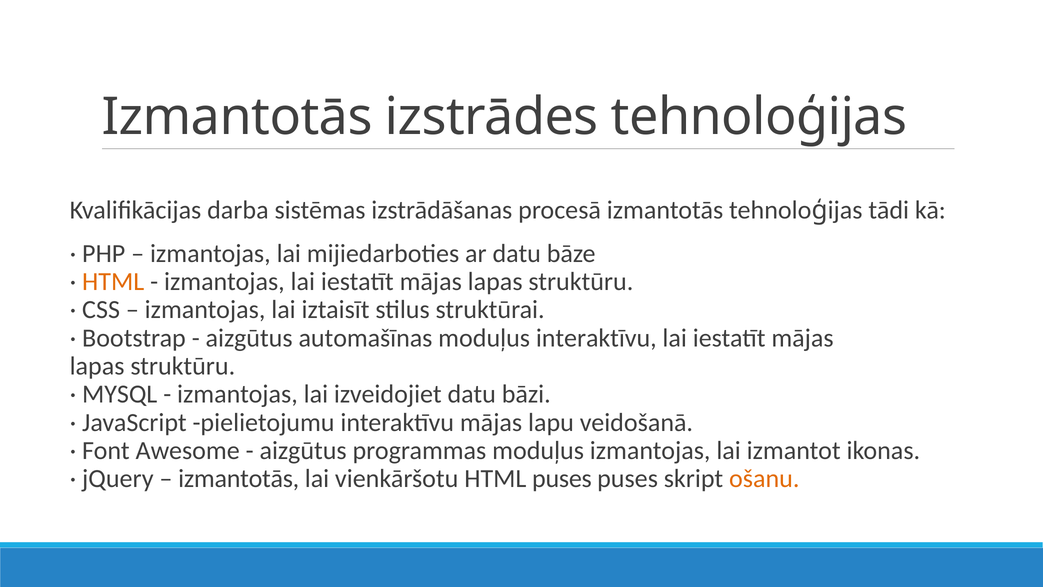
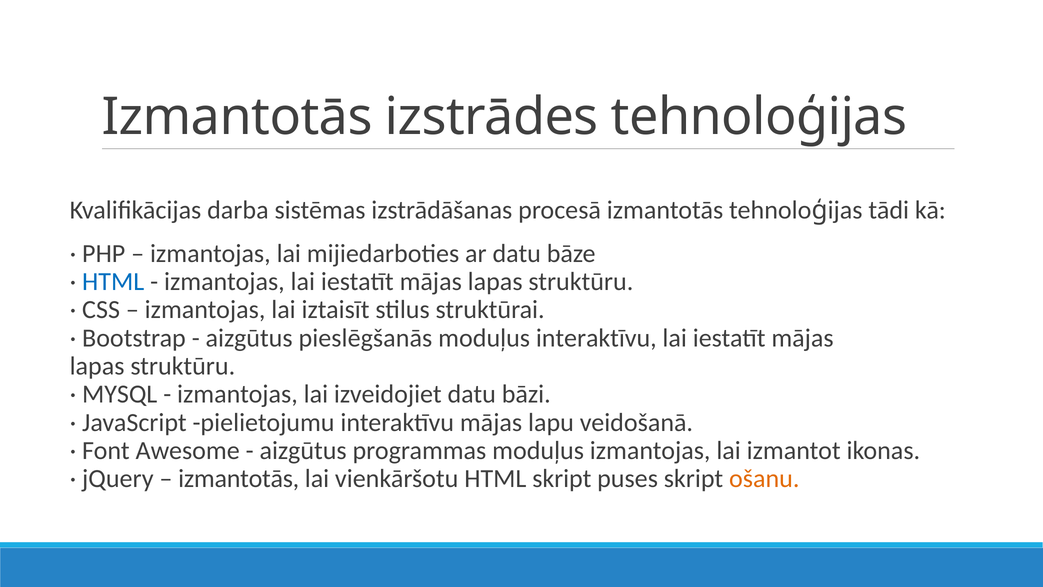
HTML at (113, 282) colour: orange -> blue
automašīnas: automašīnas -> pieslēgšanās
HTML puses: puses -> skript
